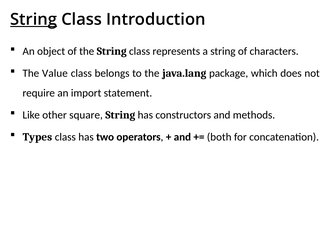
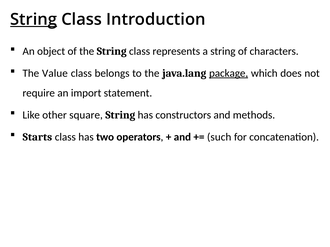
package underline: none -> present
Types: Types -> Starts
both: both -> such
